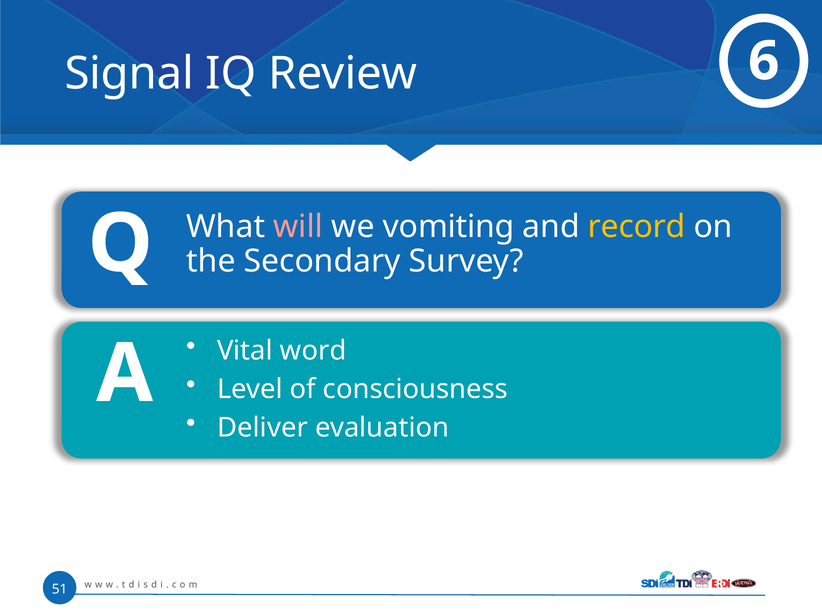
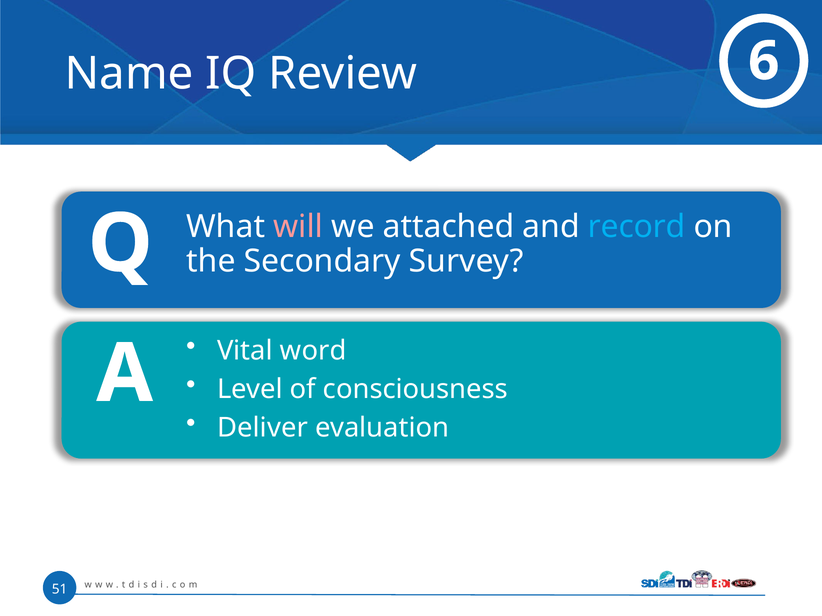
Signal: Signal -> Name
vomiting: vomiting -> attached
record colour: yellow -> light blue
